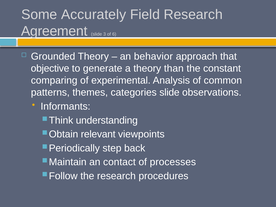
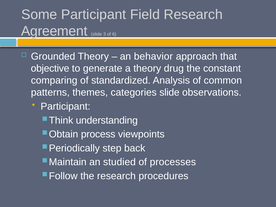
Some Accurately: Accurately -> Participant
than: than -> drug
experimental: experimental -> standardized
Informants at (65, 106): Informants -> Participant
relevant: relevant -> process
contact: contact -> studied
